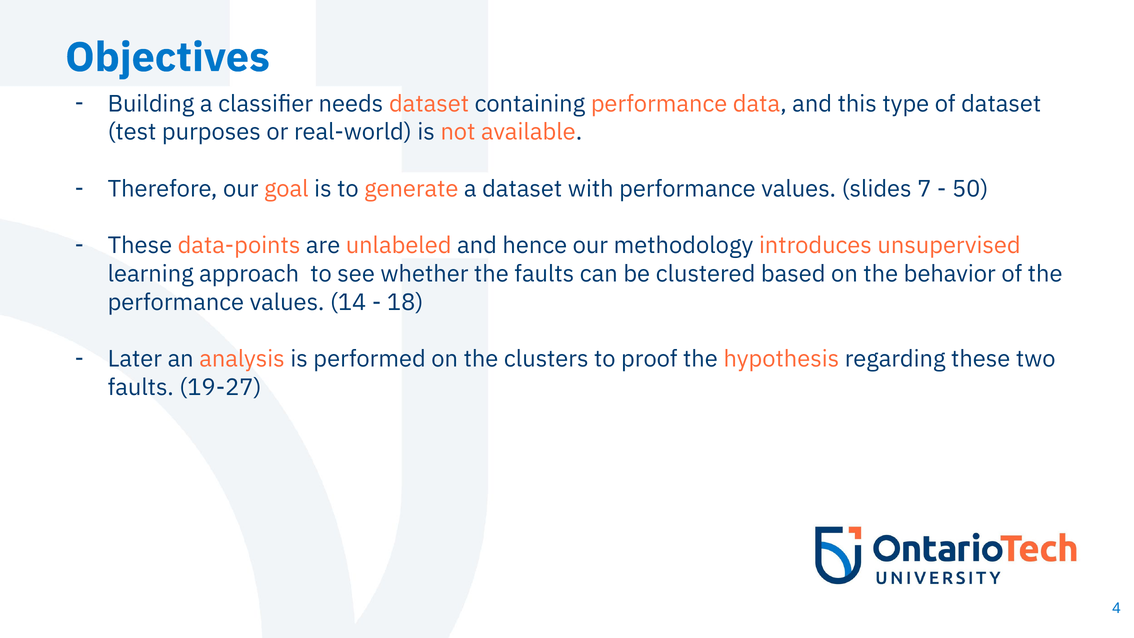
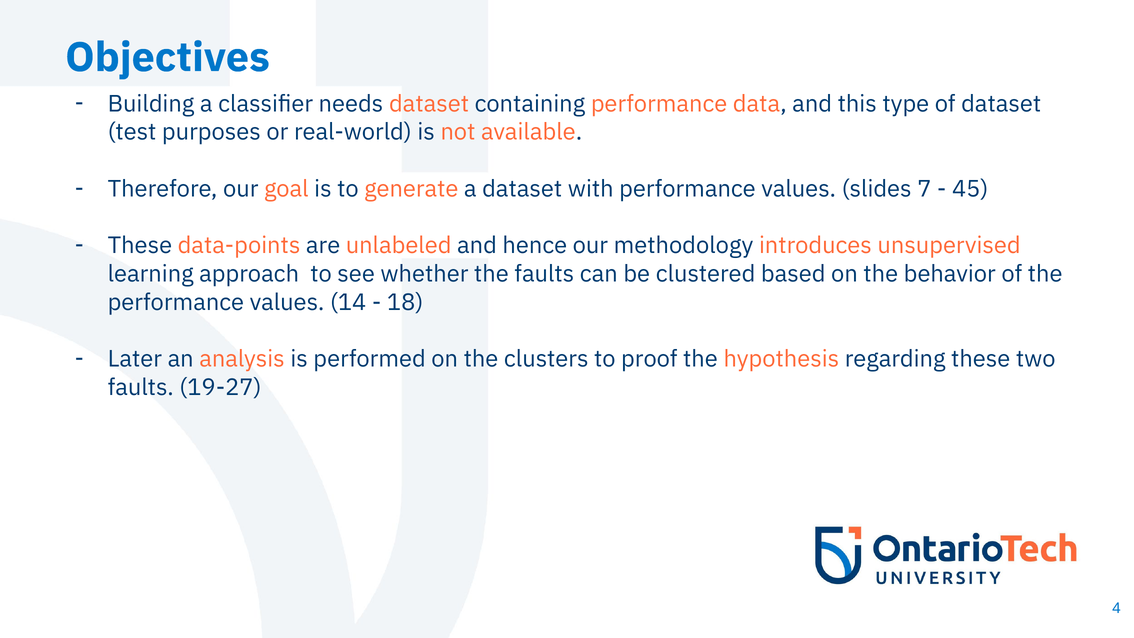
50: 50 -> 45
